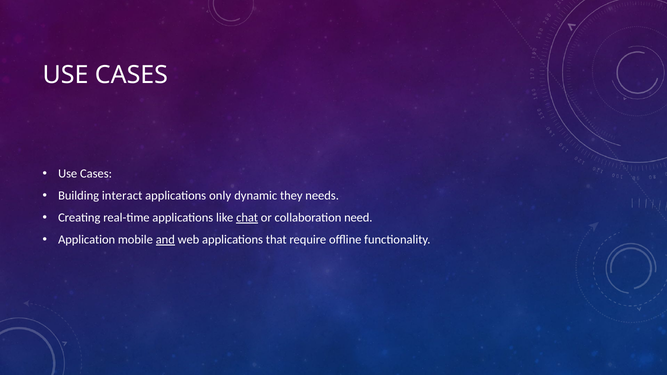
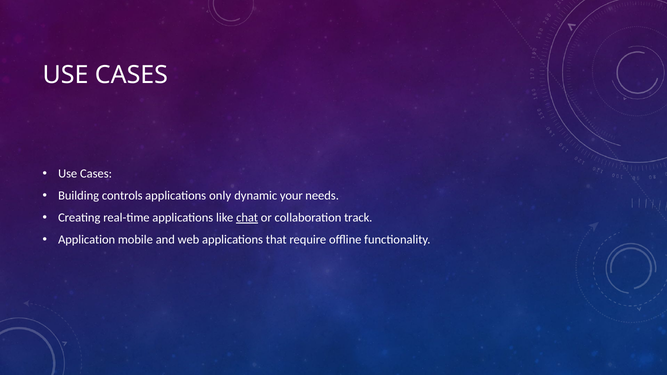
interact: interact -> controls
they: they -> your
need: need -> track
and underline: present -> none
